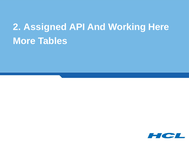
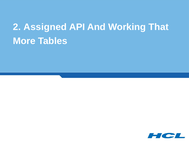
Here: Here -> That
